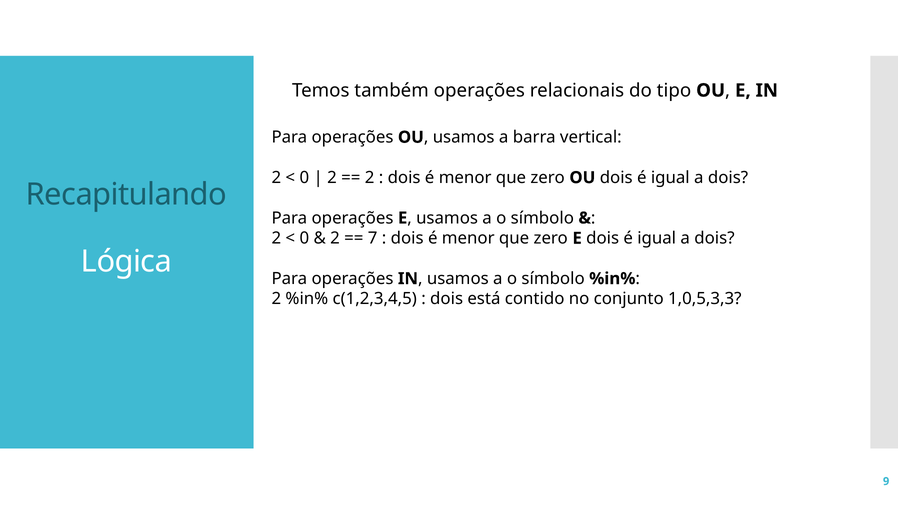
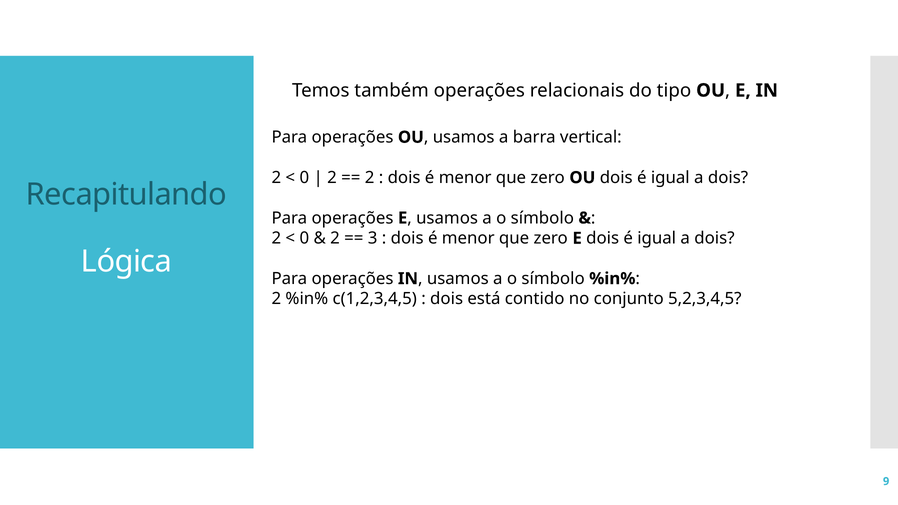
7: 7 -> 3
1,0,5,3,3: 1,0,5,3,3 -> 5,2,3,4,5
